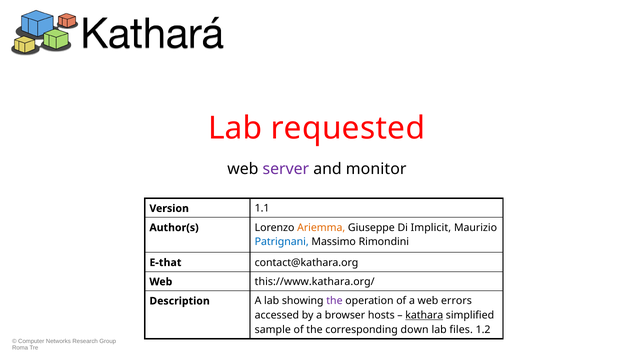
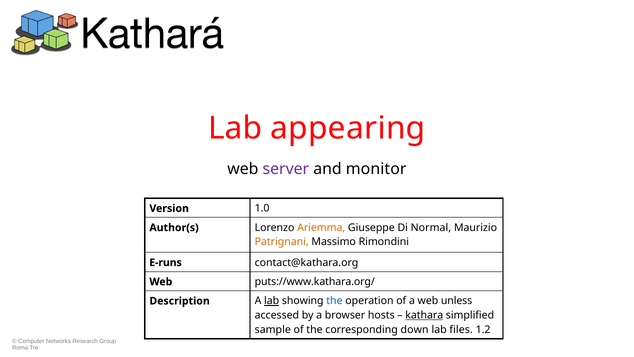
requested: requested -> appearing
1.1: 1.1 -> 1.0
Implicit: Implicit -> Normal
Patrignani colour: blue -> orange
E-that: E-that -> E-runs
this://www.kathara.org/: this://www.kathara.org/ -> puts://www.kathara.org/
lab at (272, 301) underline: none -> present
the at (334, 301) colour: purple -> blue
errors: errors -> unless
